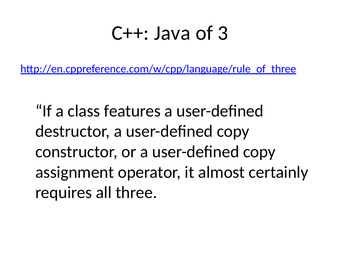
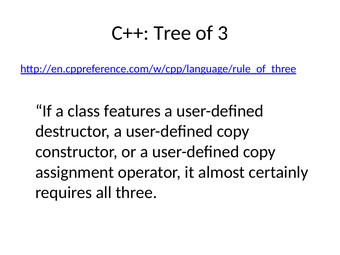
Java: Java -> Tree
